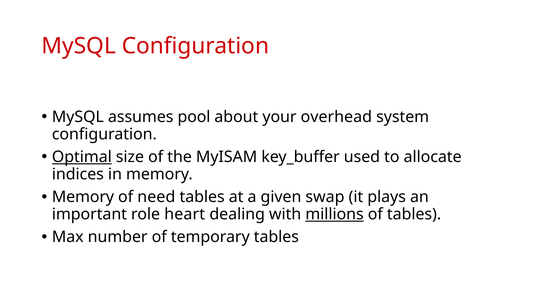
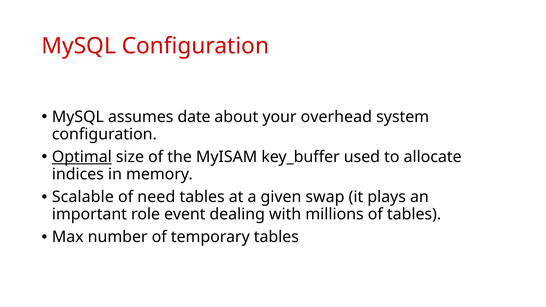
pool: pool -> date
Memory at (83, 197): Memory -> Scalable
heart: heart -> event
millions underline: present -> none
